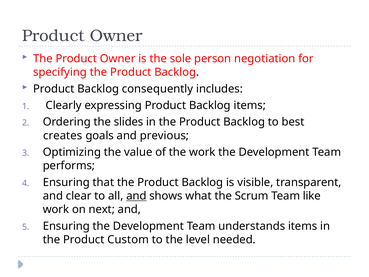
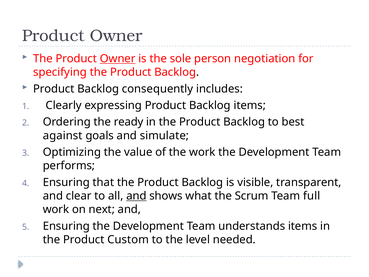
Owner at (118, 59) underline: none -> present
slides: slides -> ready
creates: creates -> against
previous: previous -> simulate
like: like -> full
